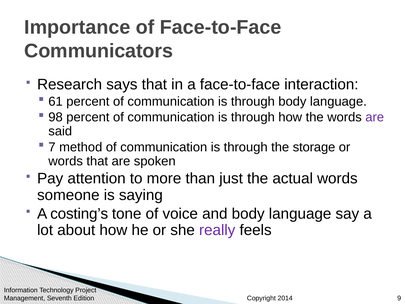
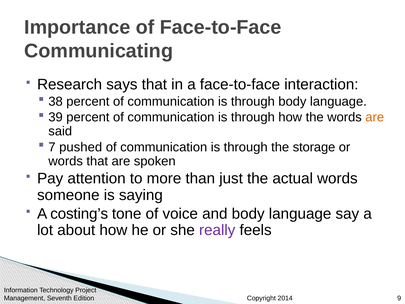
Communicators: Communicators -> Communicating
61: 61 -> 38
98: 98 -> 39
are at (375, 117) colour: purple -> orange
method: method -> pushed
